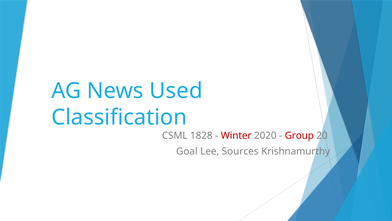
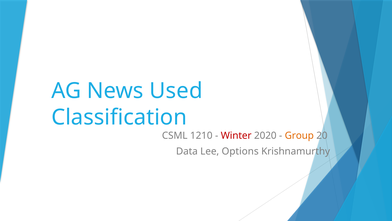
1828: 1828 -> 1210
Group colour: red -> orange
Goal: Goal -> Data
Sources: Sources -> Options
